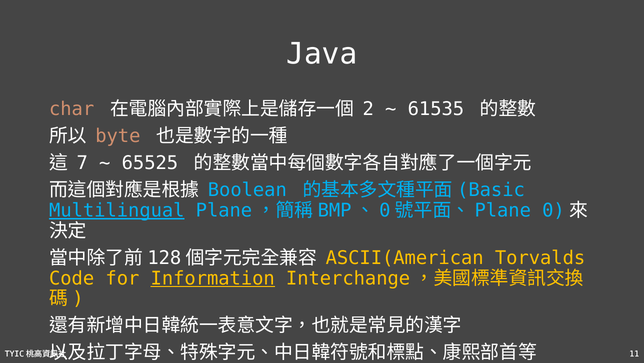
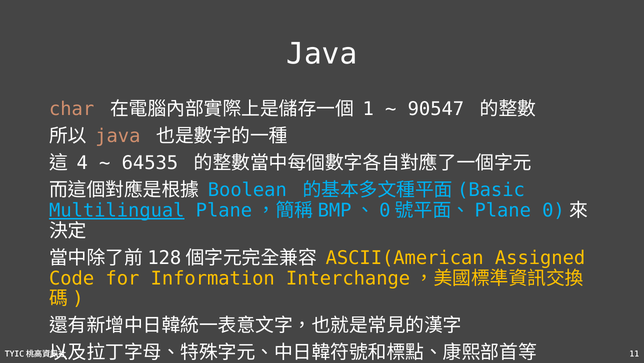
2: 2 -> 1
61535: 61535 -> 90547
byte at (118, 136): byte -> java
7: 7 -> 4
65525: 65525 -> 64535
Torvalds: Torvalds -> Assigned
Information underline: present -> none
